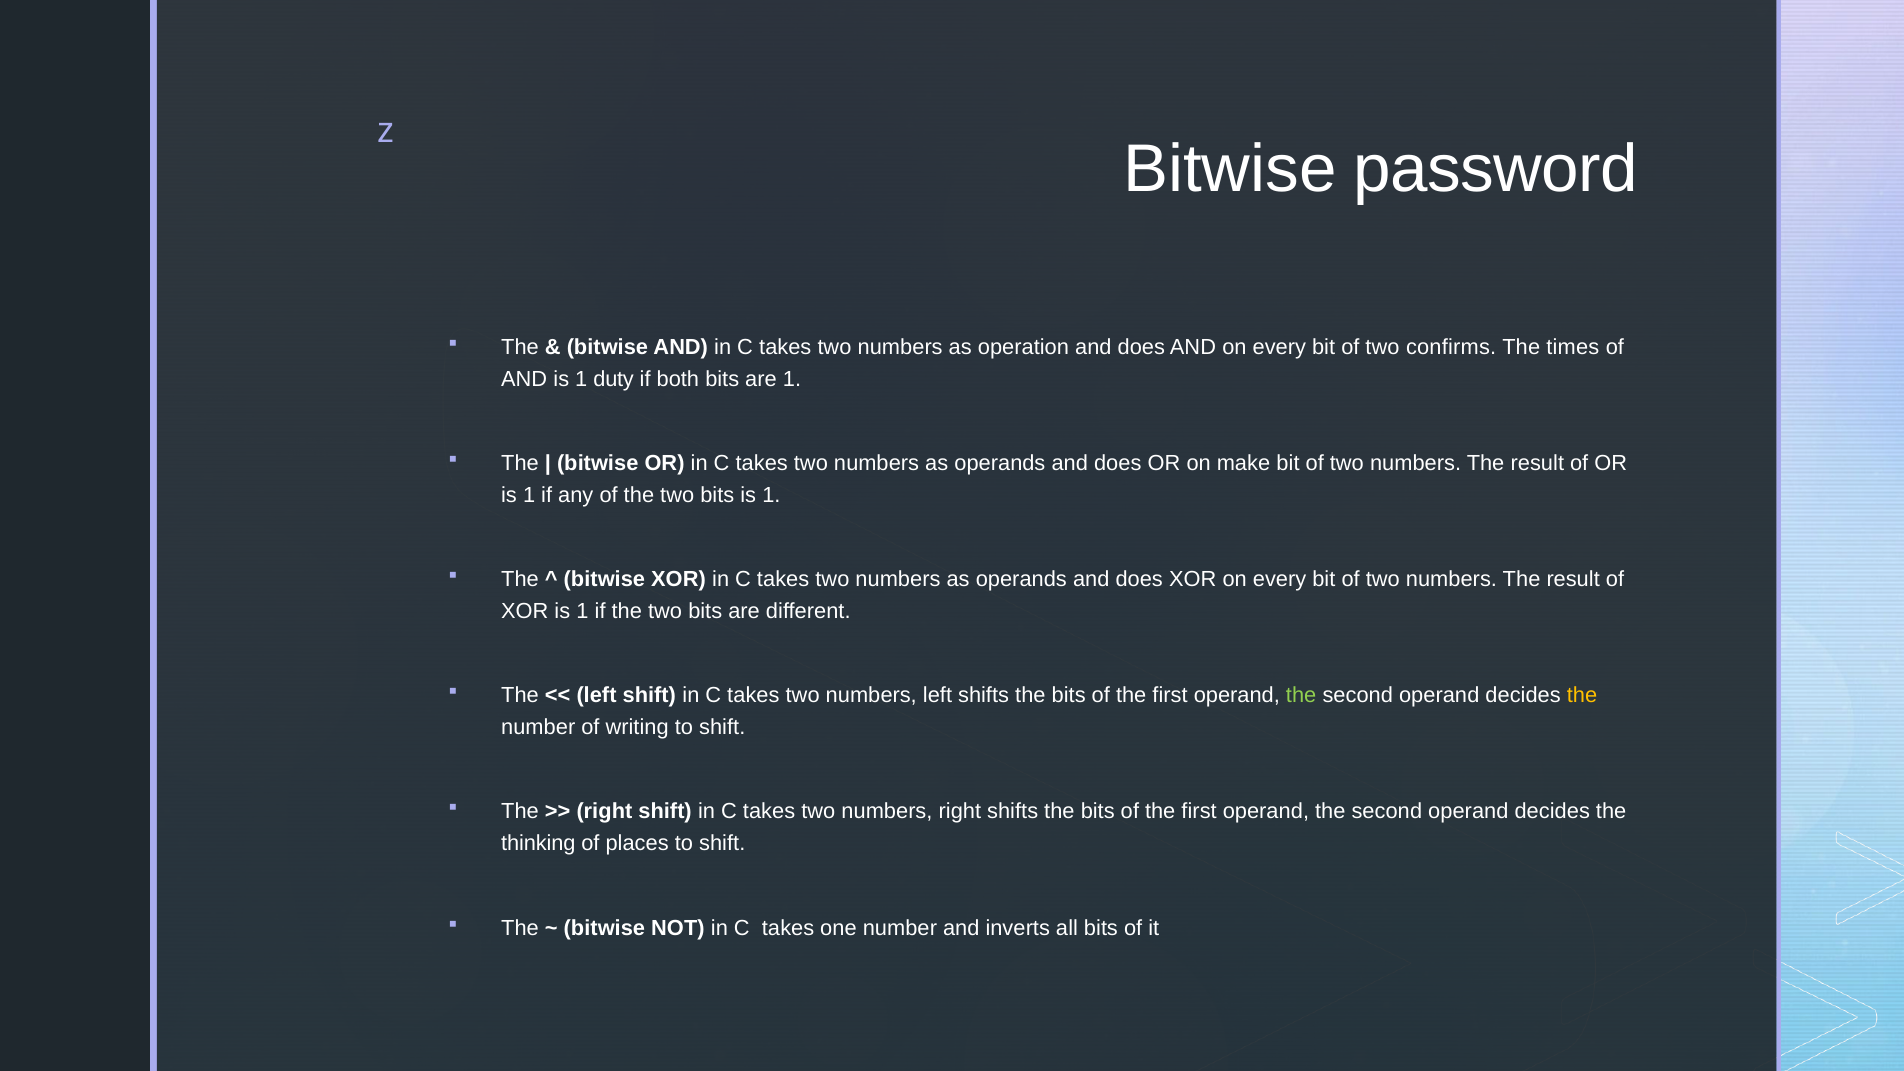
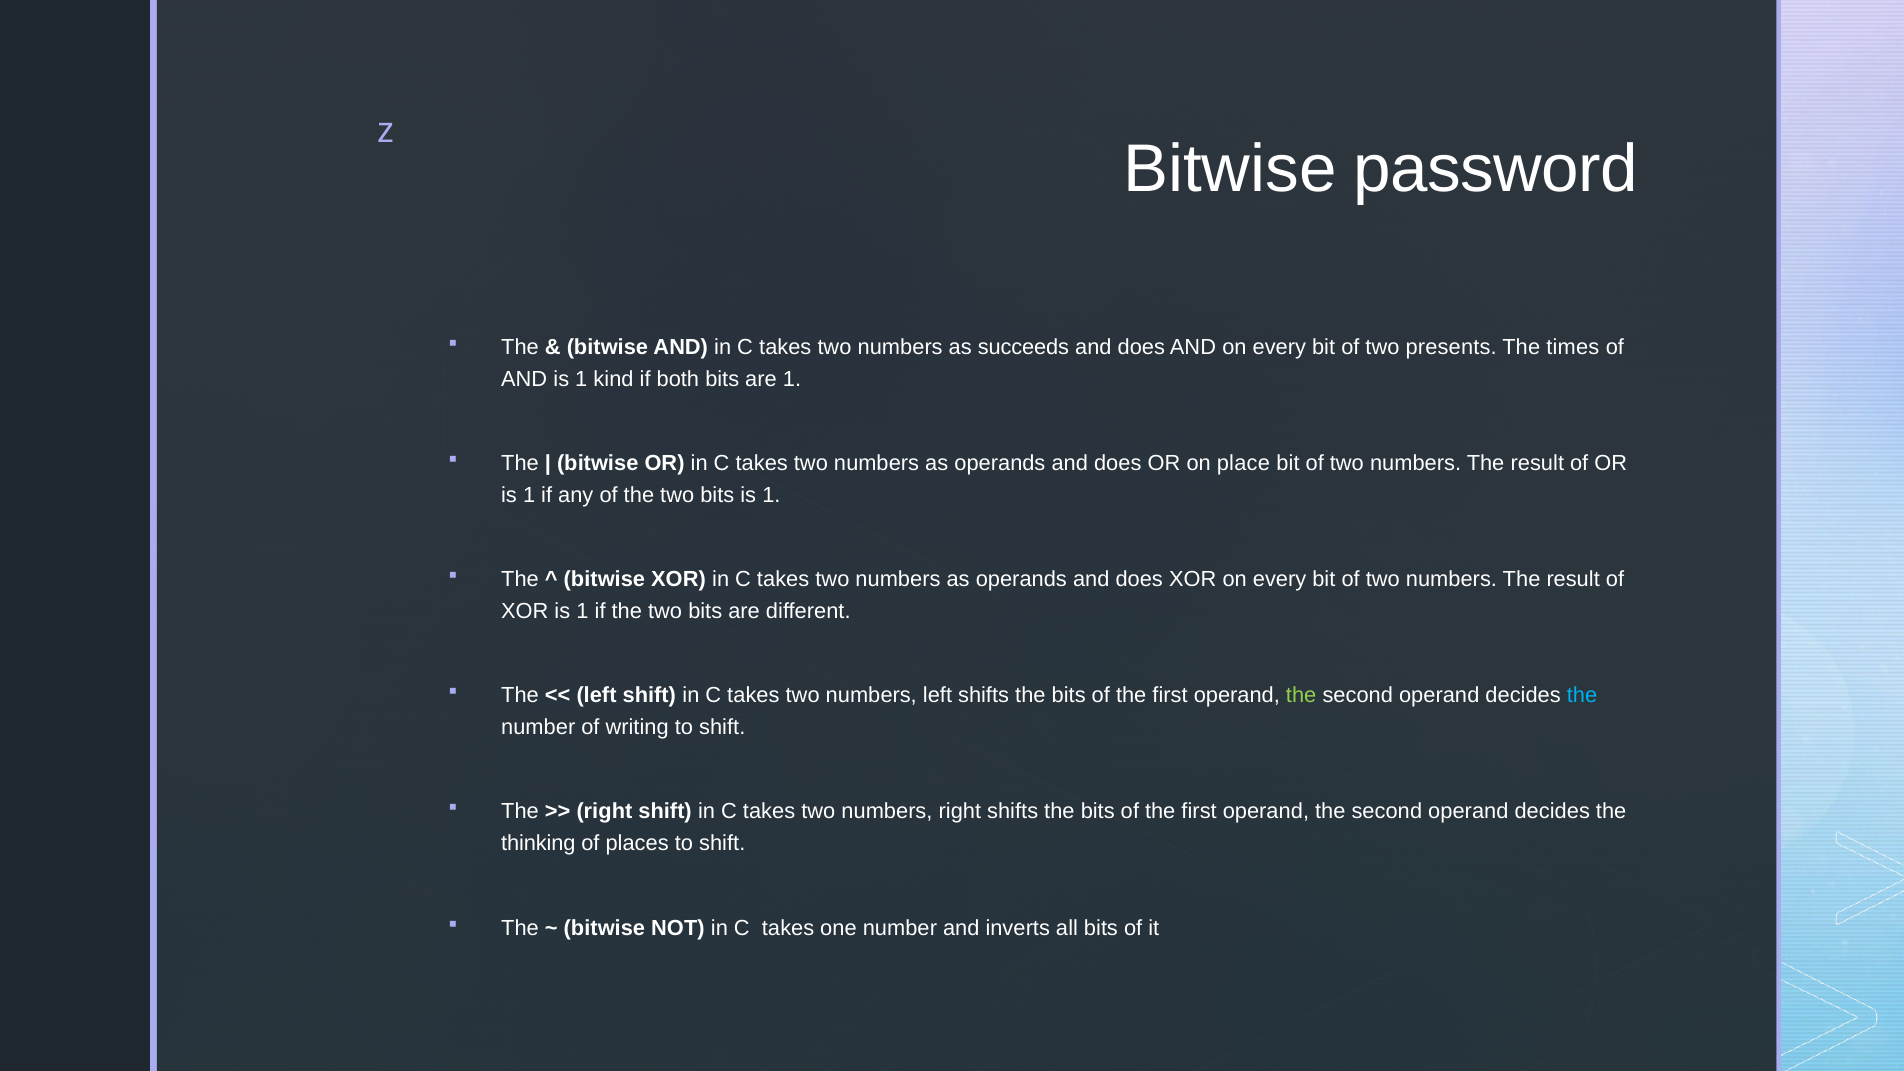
operation: operation -> succeeds
confirms: confirms -> presents
duty: duty -> kind
make: make -> place
the at (1582, 696) colour: yellow -> light blue
